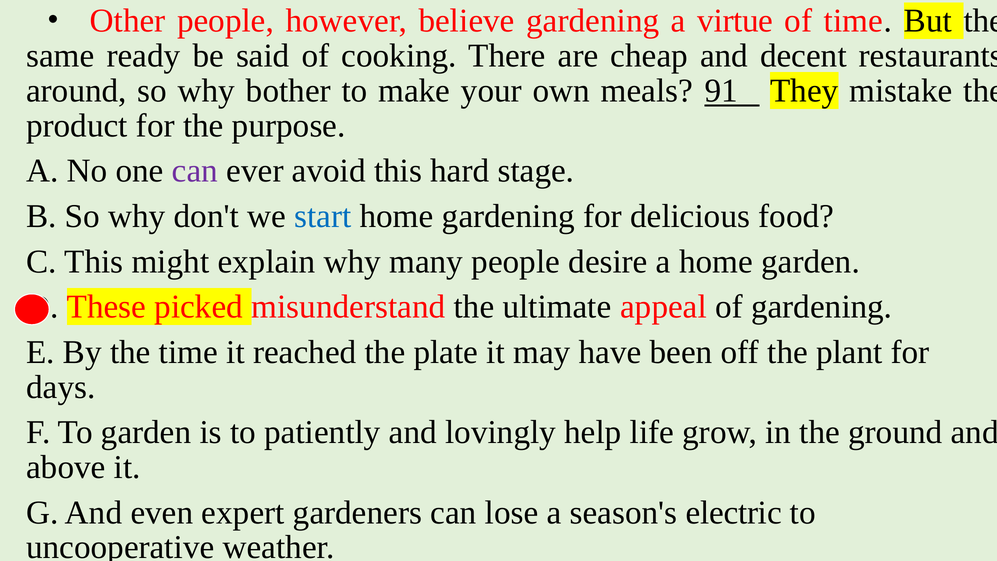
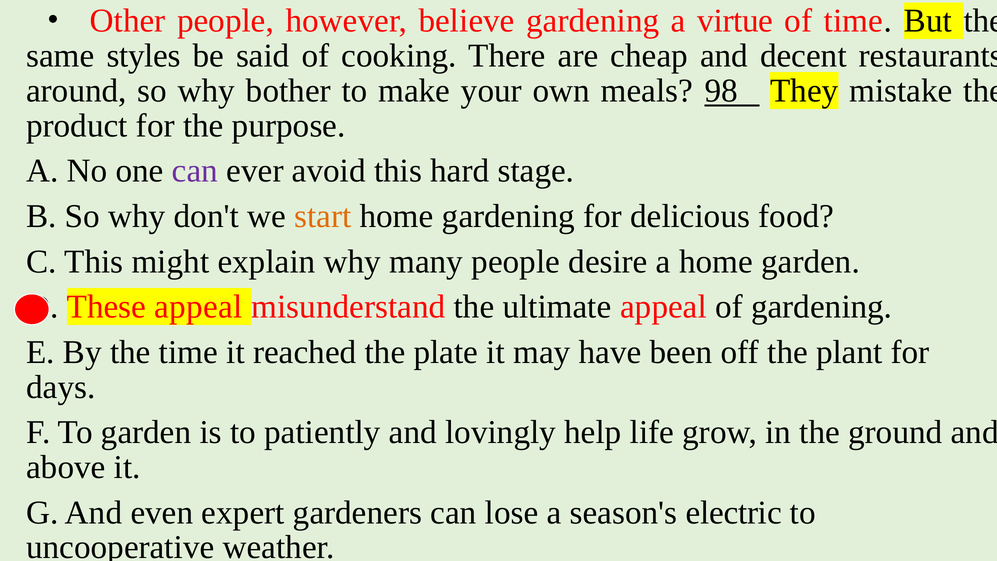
ready: ready -> styles
91: 91 -> 98
start colour: blue -> orange
These picked: picked -> appeal
